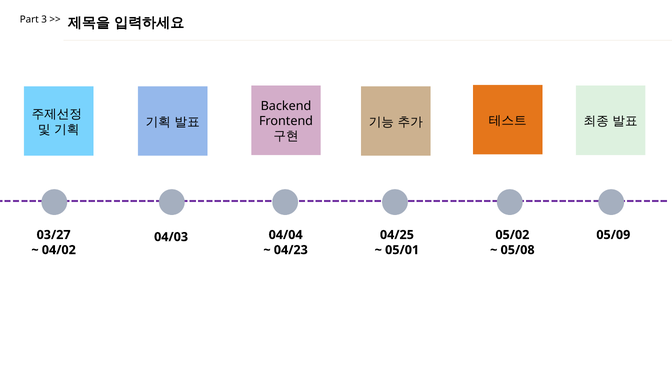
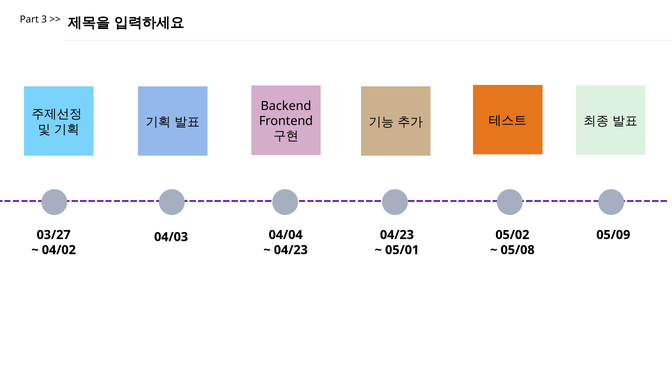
04/25 at (397, 235): 04/25 -> 04/23
